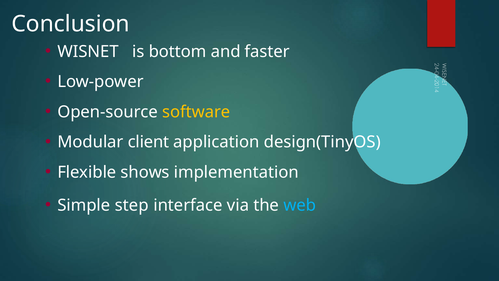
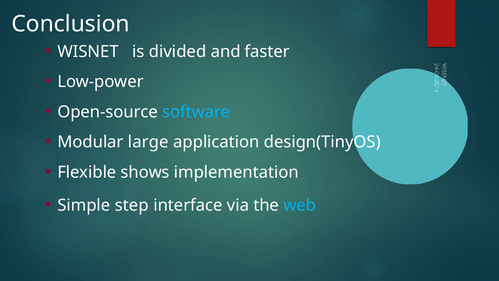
bottom: bottom -> divided
software colour: yellow -> light blue
client: client -> large
